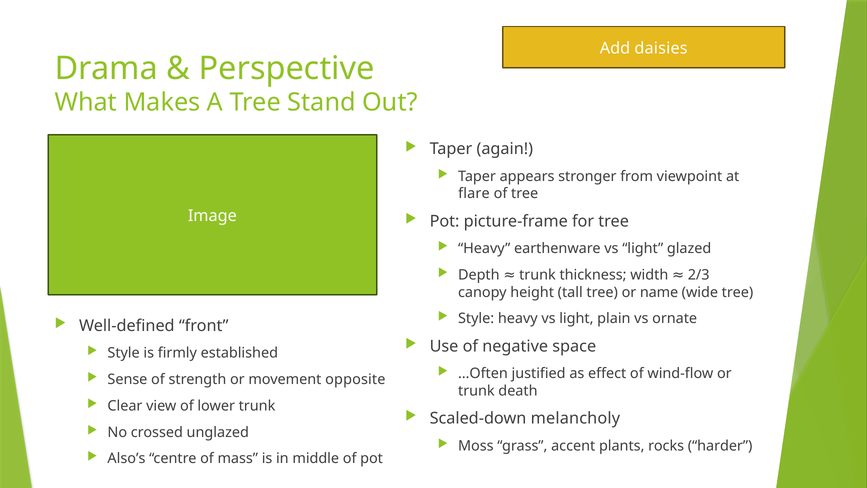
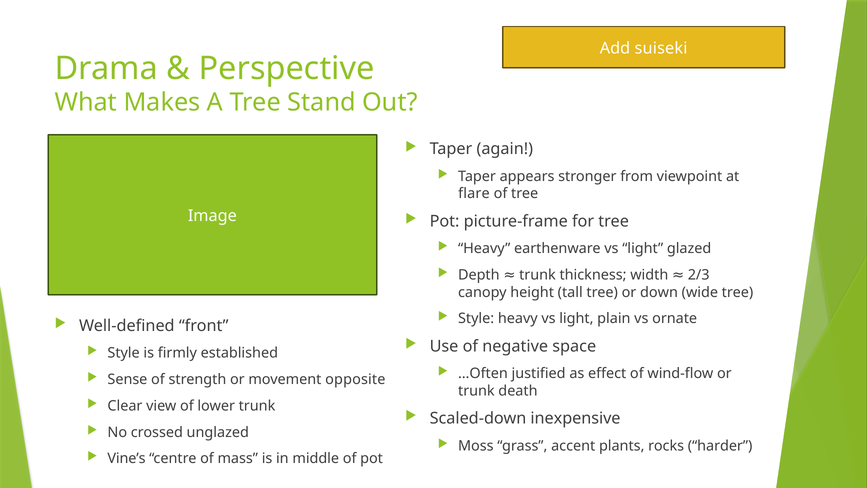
daisies: daisies -> suiseki
name: name -> down
melancholy: melancholy -> inexpensive
Also’s: Also’s -> Vine’s
